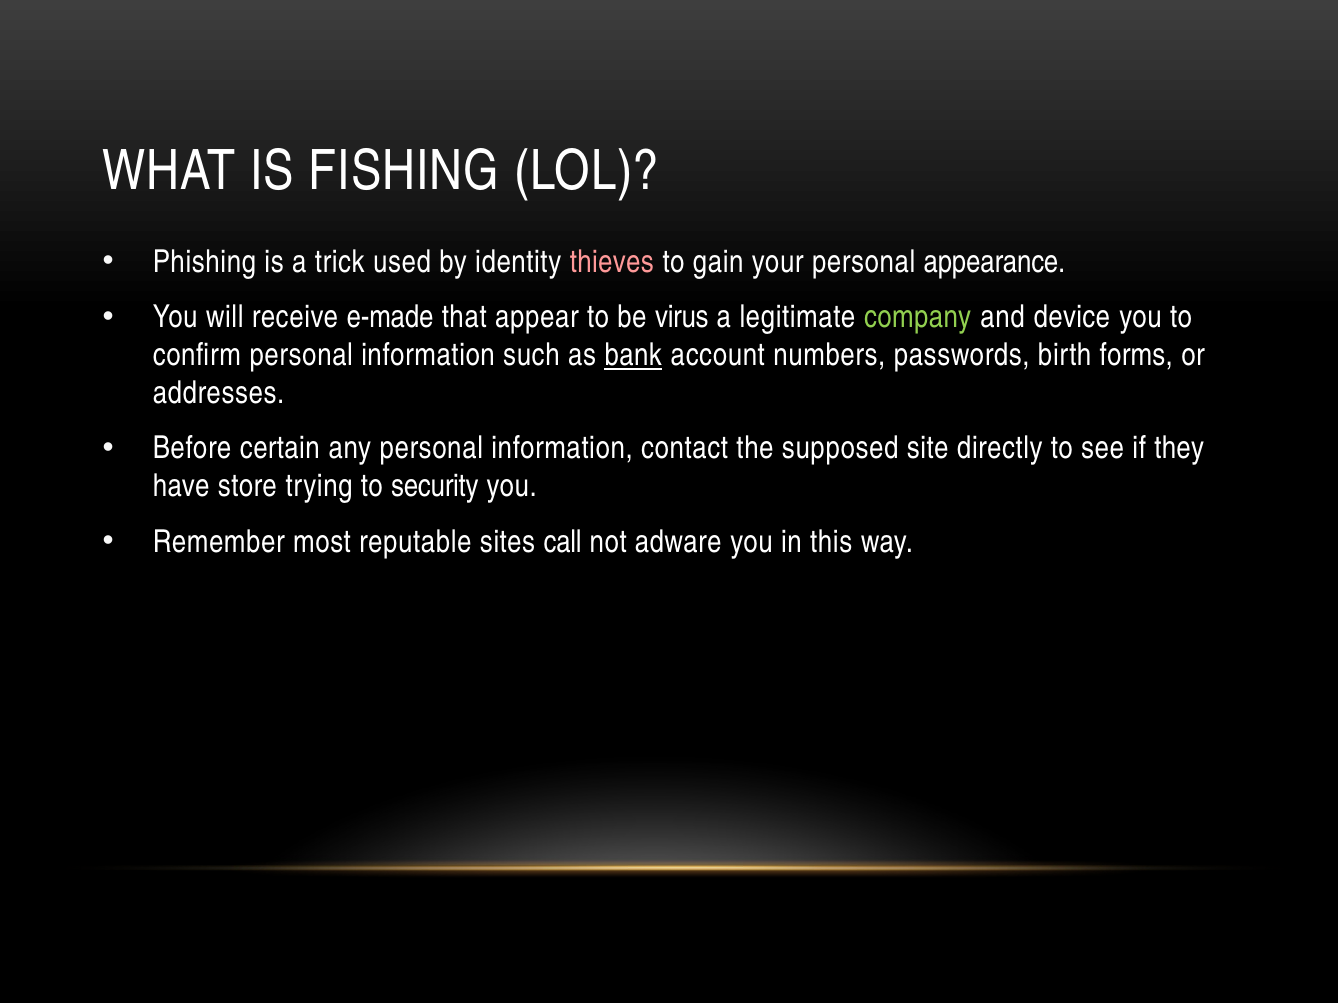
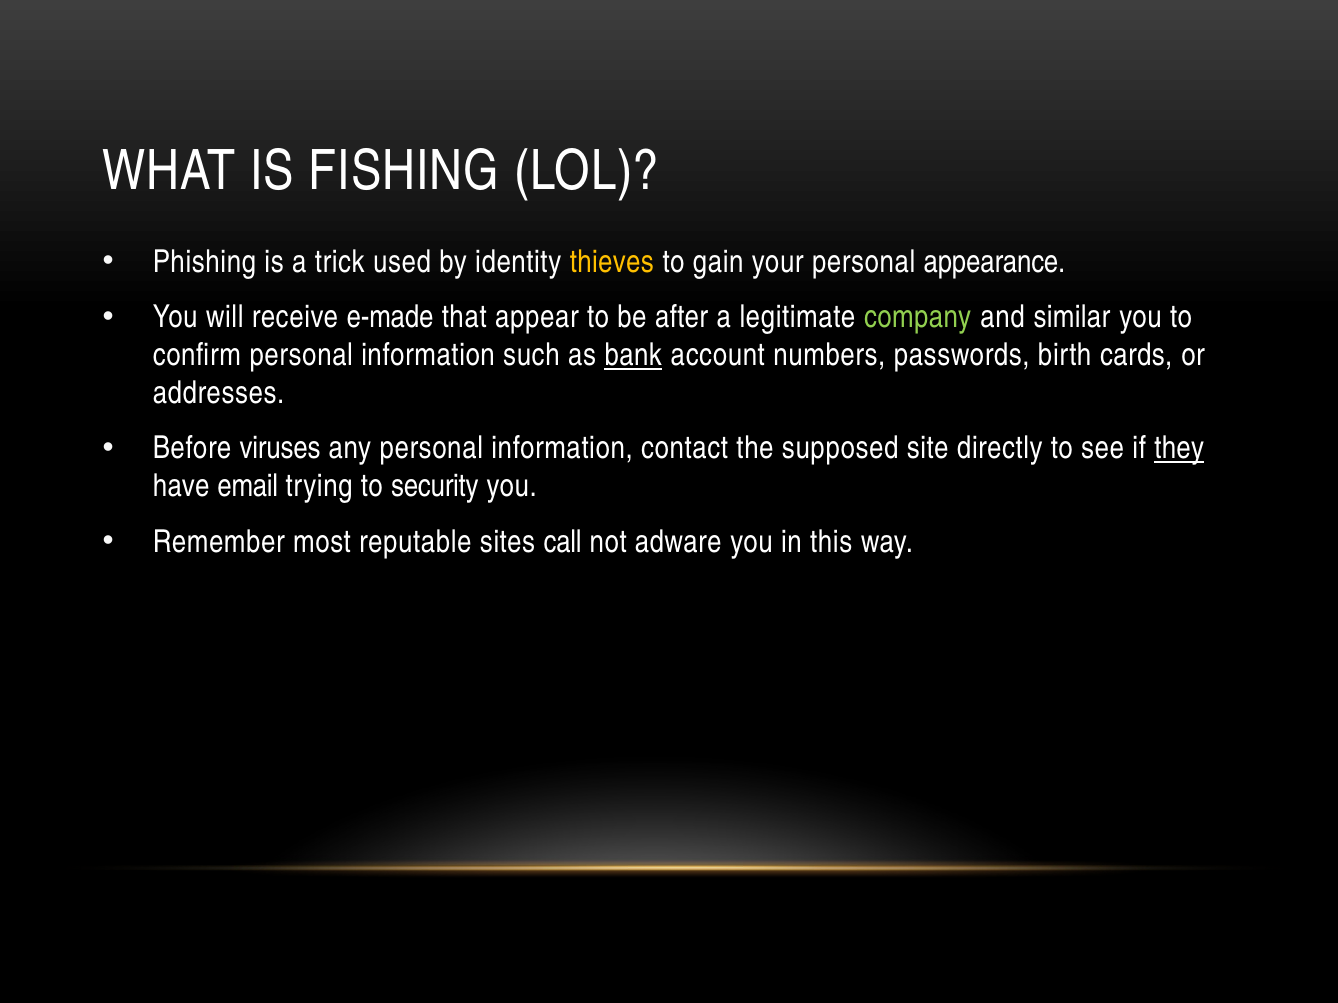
thieves colour: pink -> yellow
virus: virus -> after
device: device -> similar
forms: forms -> cards
certain: certain -> viruses
they underline: none -> present
store: store -> email
